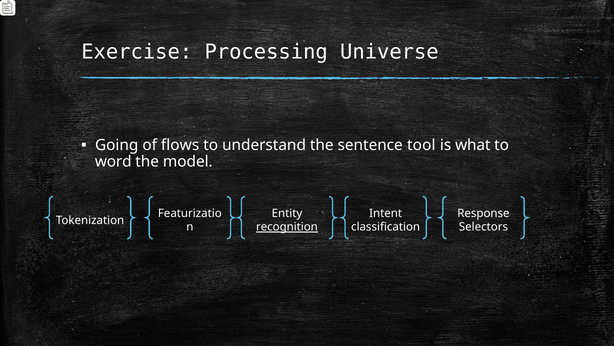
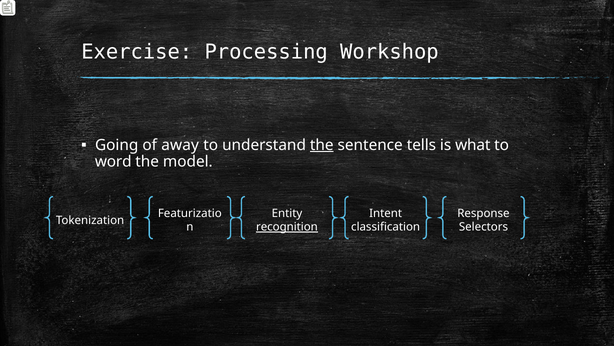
Universe: Universe -> Workshop
flows: flows -> away
the at (322, 145) underline: none -> present
tool: tool -> tells
